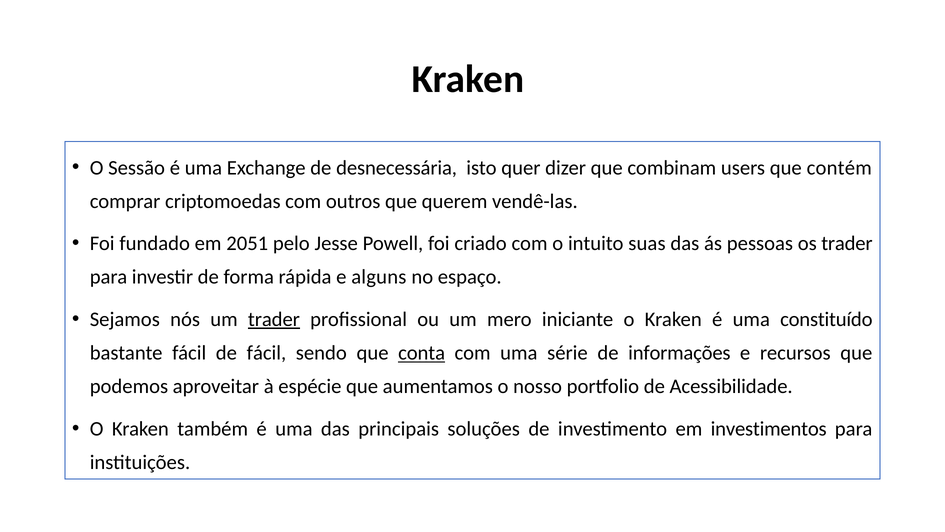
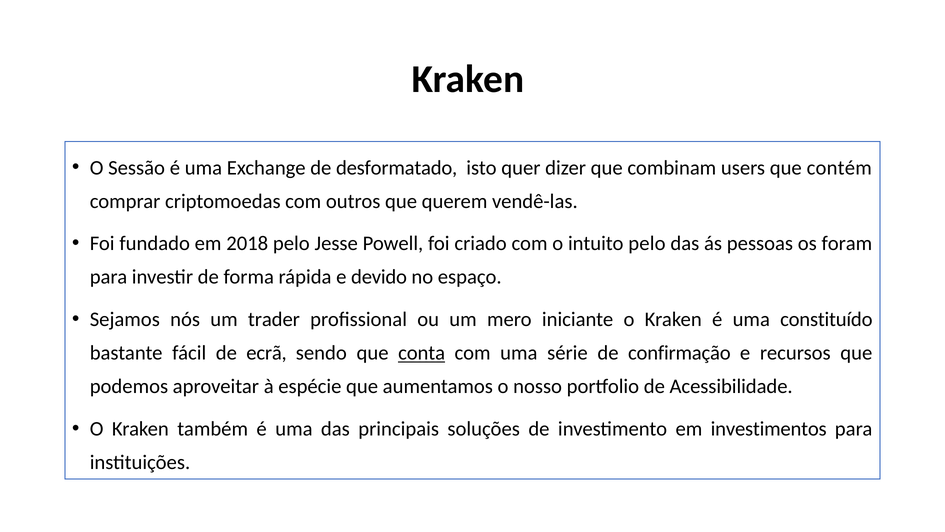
desnecessária: desnecessária -> desformatado
2051: 2051 -> 2018
intuito suas: suas -> pelo
os trader: trader -> foram
alguns: alguns -> devido
trader at (274, 319) underline: present -> none
de fácil: fácil -> ecrã
informações: informações -> confirmação
